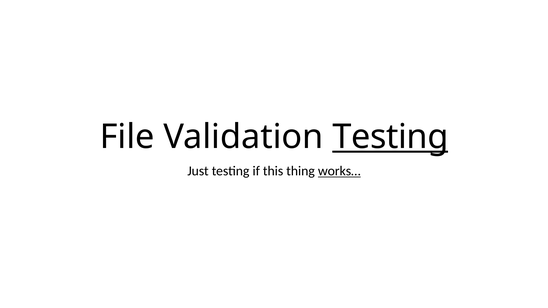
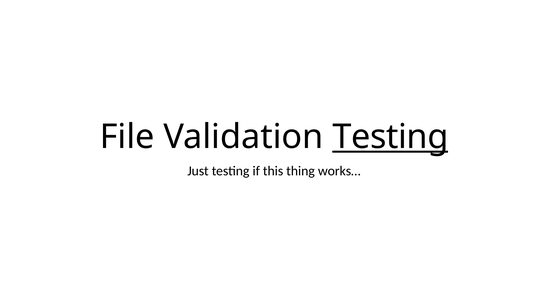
works… underline: present -> none
